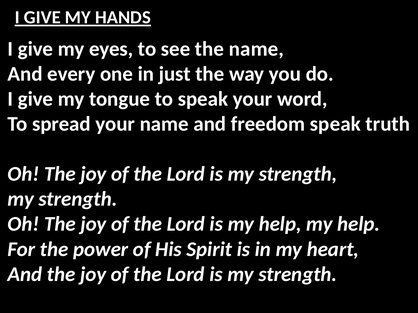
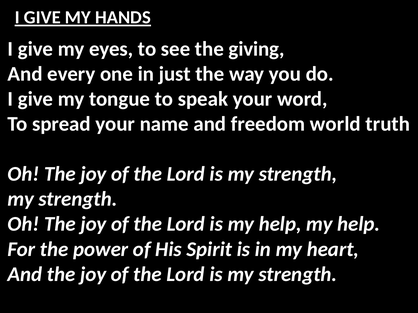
the name: name -> giving
freedom speak: speak -> world
